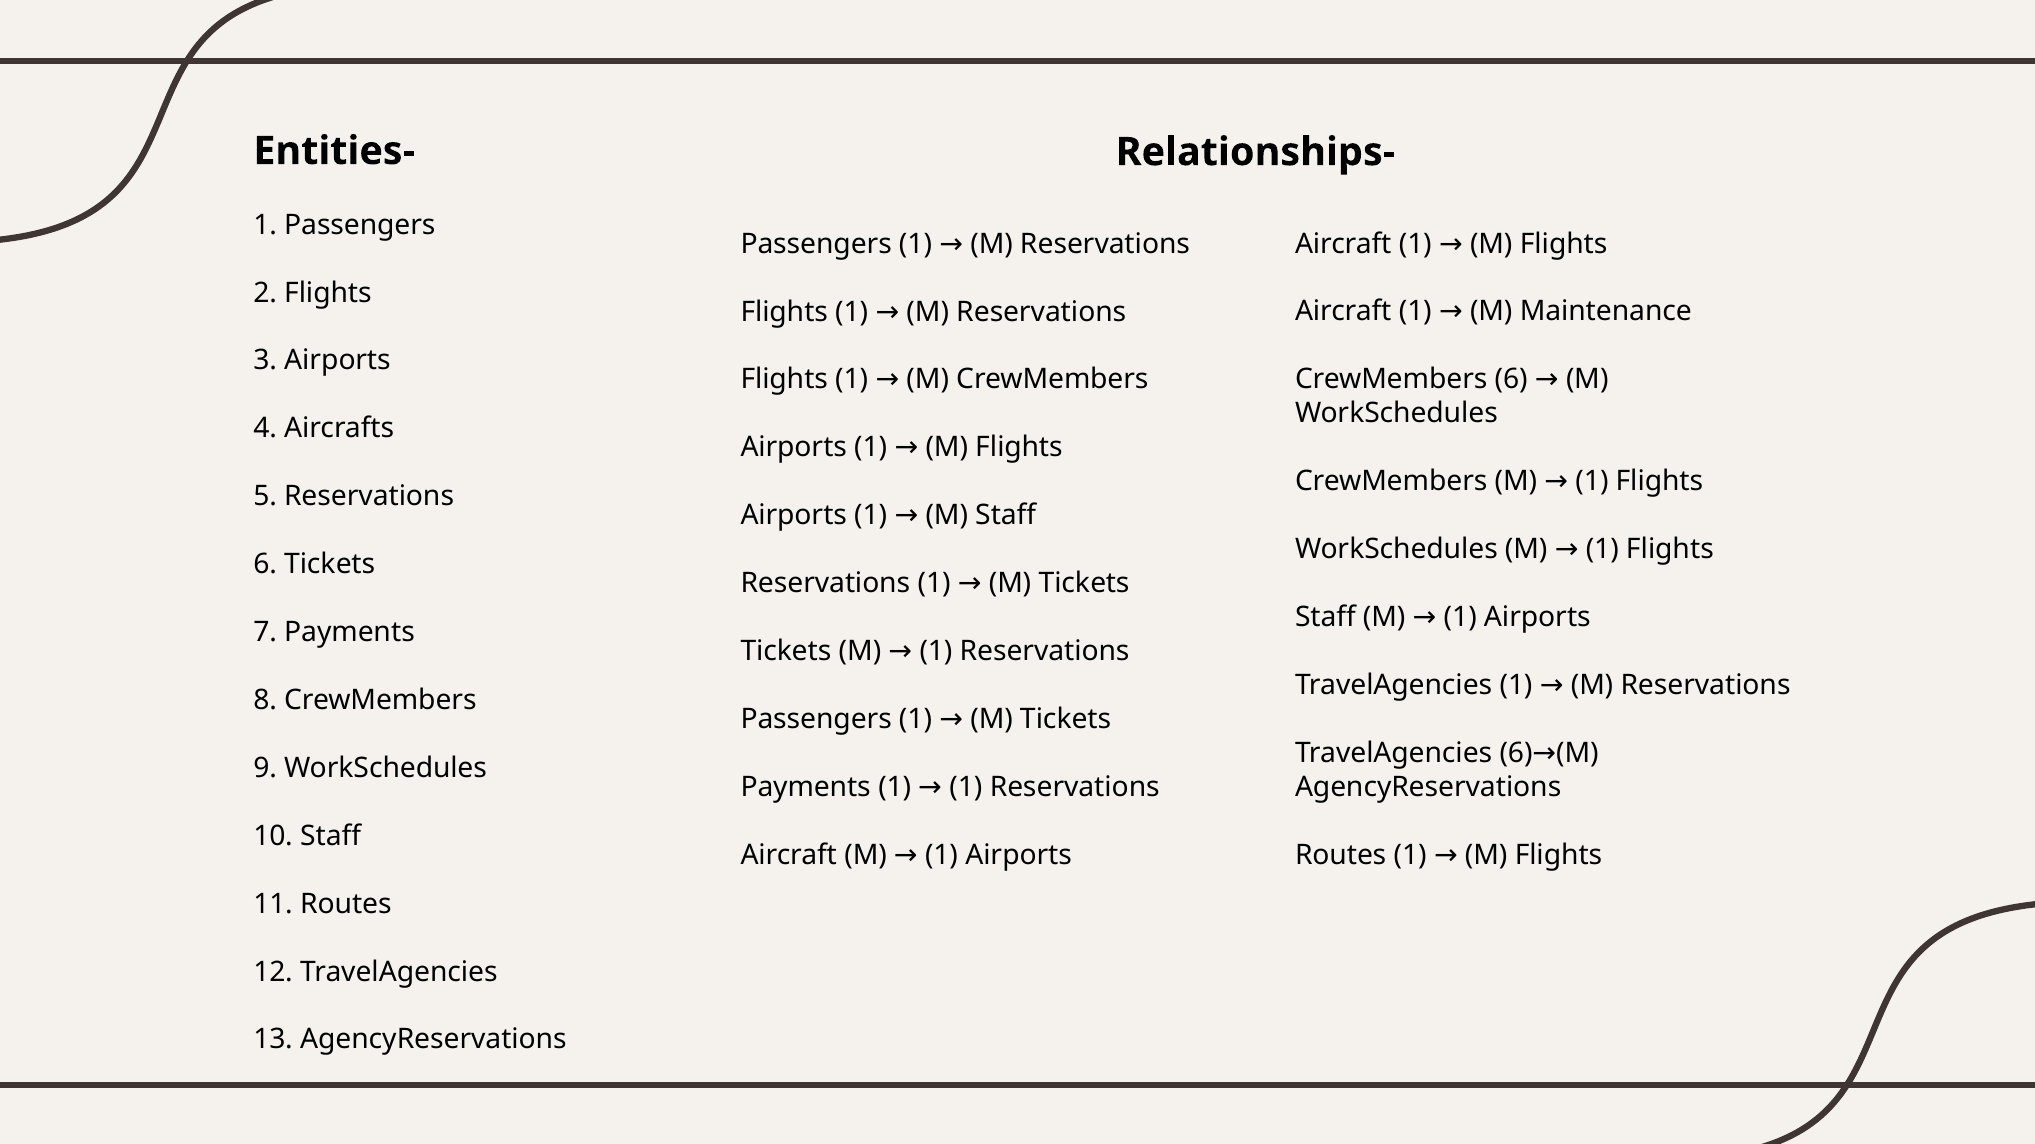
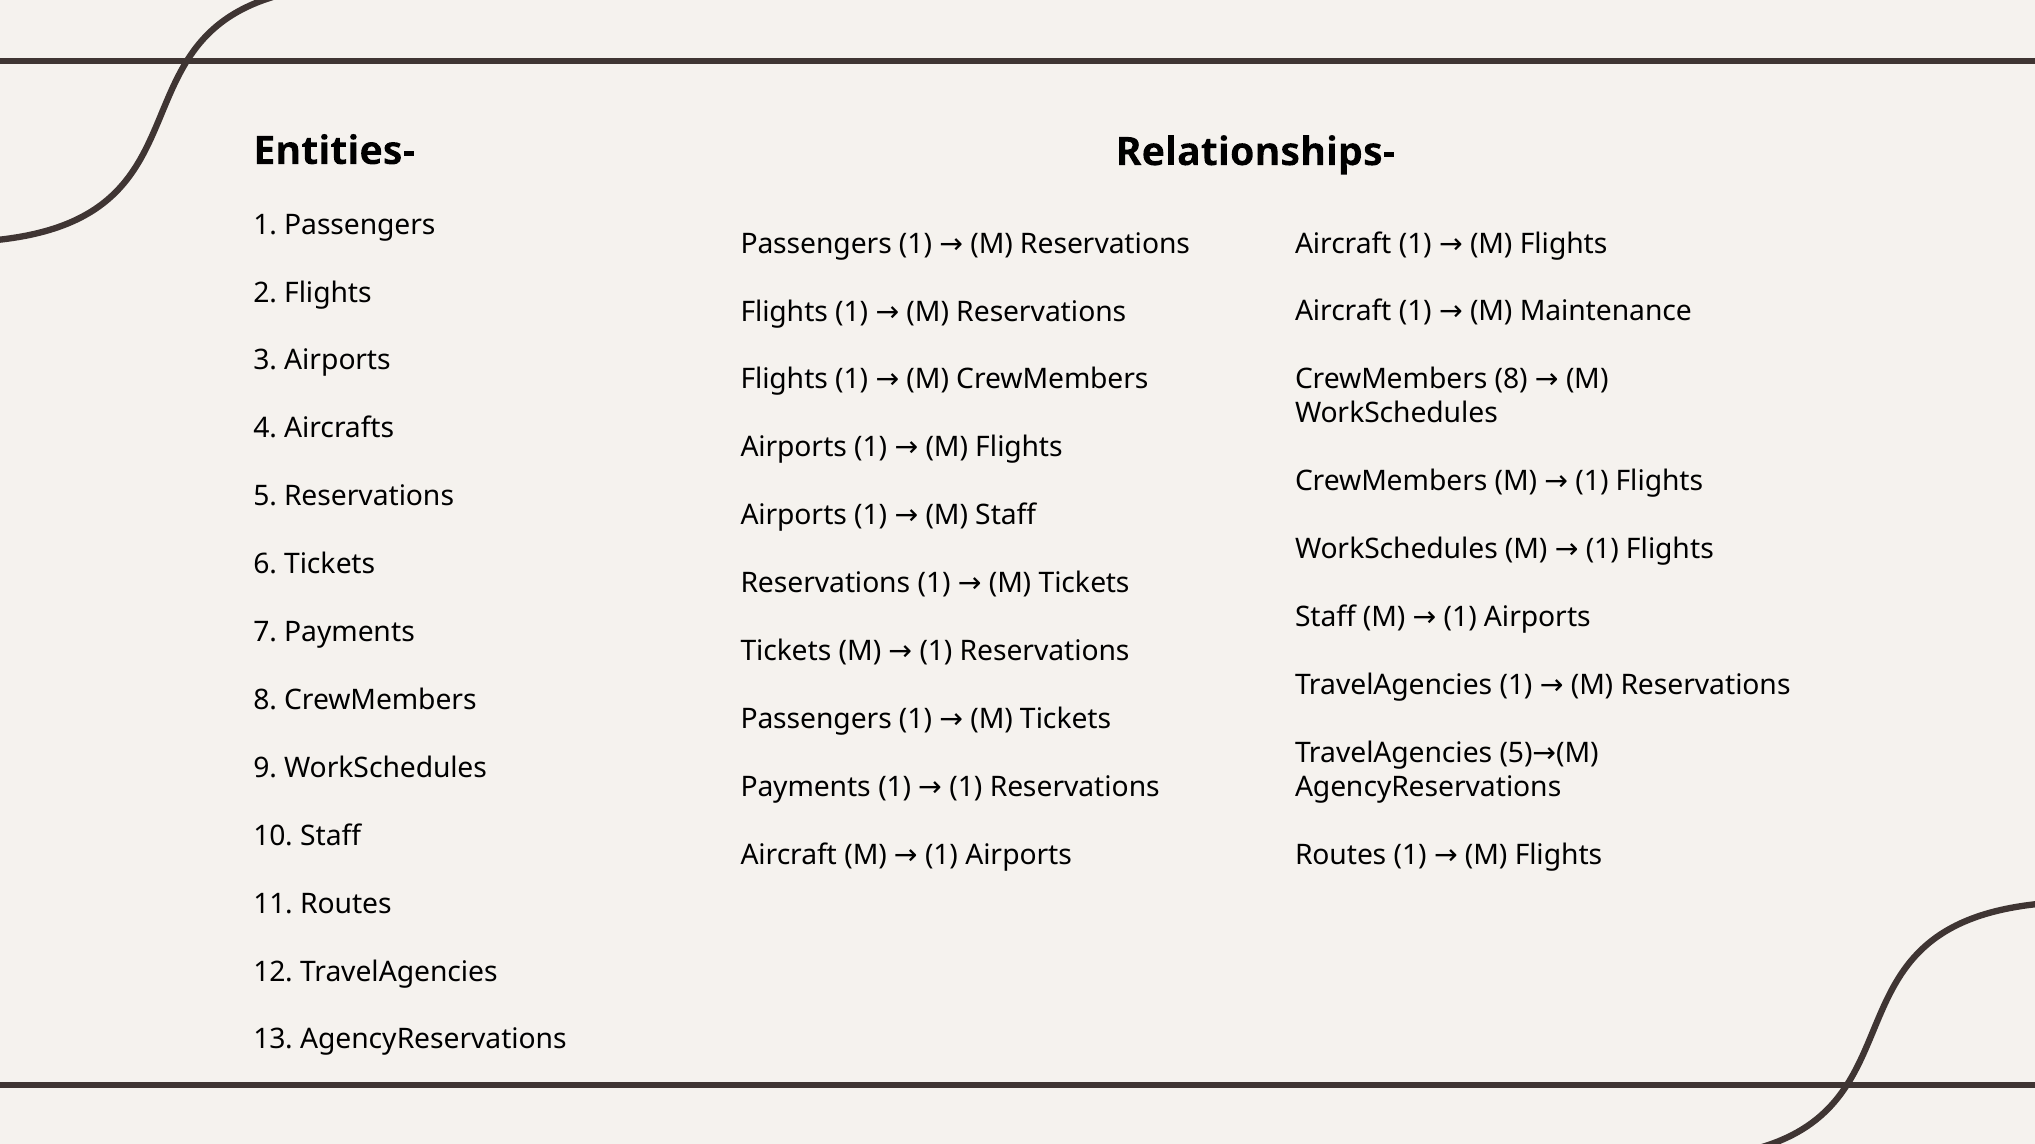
CrewMembers 6: 6 -> 8
TravelAgencies 6: 6 -> 5
